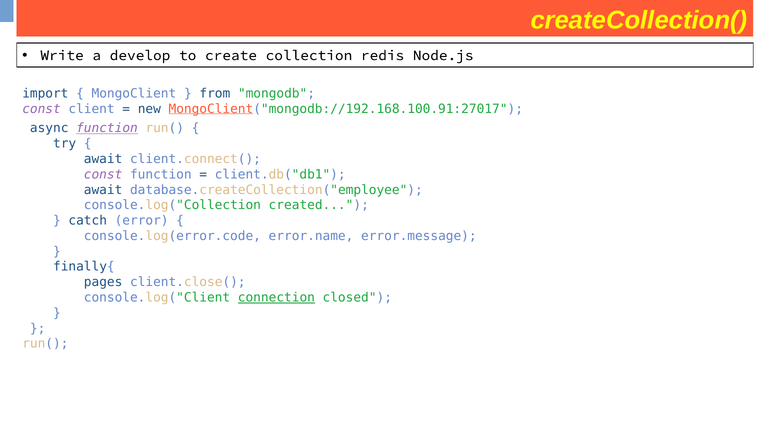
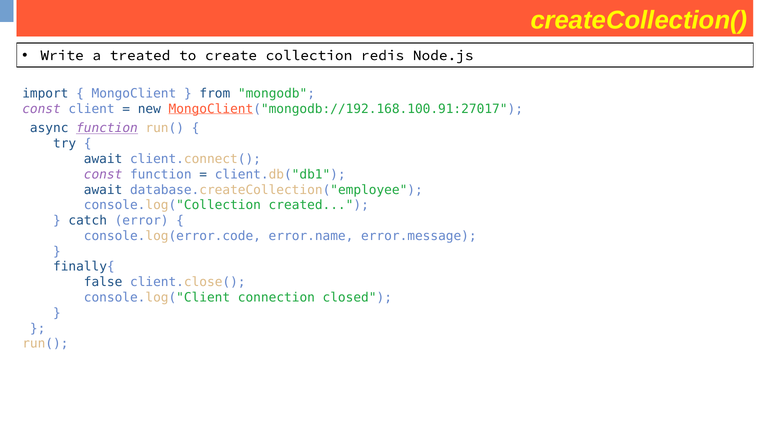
develop: develop -> treated
pages: pages -> false
connection underline: present -> none
